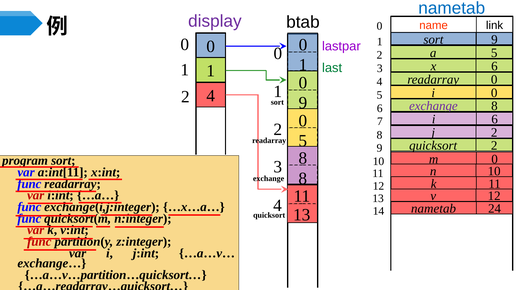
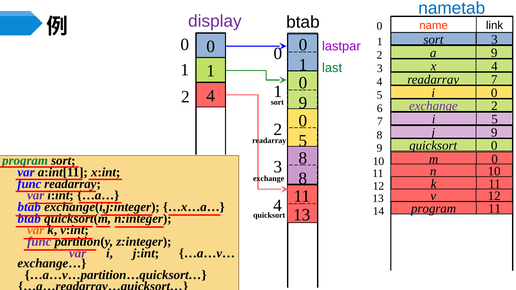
9 at (494, 39): 9 -> 3
5 at (494, 53): 5 -> 9
3 6: 6 -> 4
4 0: 0 -> 7
6 8: 8 -> 2
7 6: 6 -> 5
8 2: 2 -> 9
2 at (494, 146): 2 -> 0
program at (25, 161) colour: black -> green
var at (36, 196) colour: red -> purple
func at (29, 207): func -> btab
nametab at (434, 209): nametab -> program
14 24: 24 -> 11
func at (29, 219): func -> btab
var at (36, 230) colour: red -> orange
func at (39, 242) colour: red -> purple
var at (78, 253) colour: black -> purple
